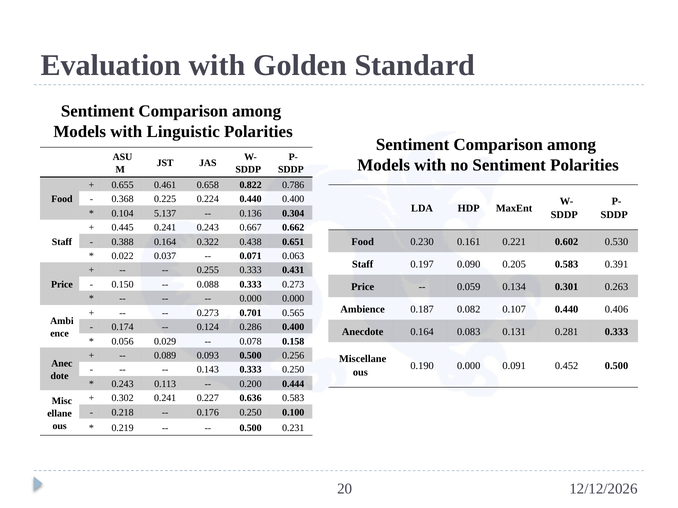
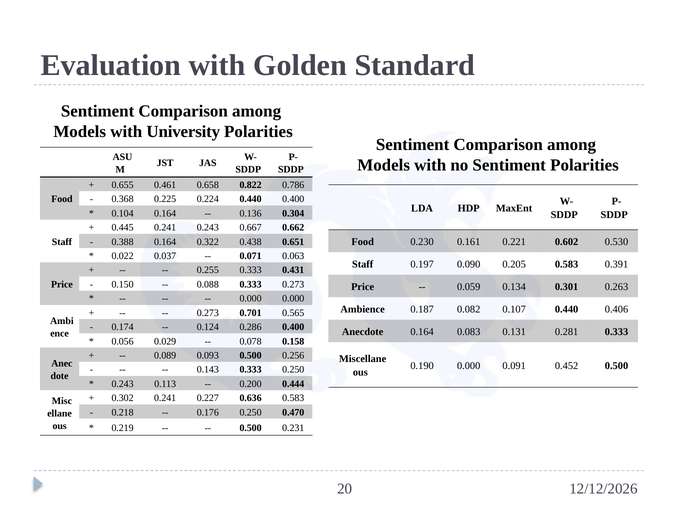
Linguistic: Linguistic -> University
0.104 5.137: 5.137 -> 0.164
0.100: 0.100 -> 0.470
